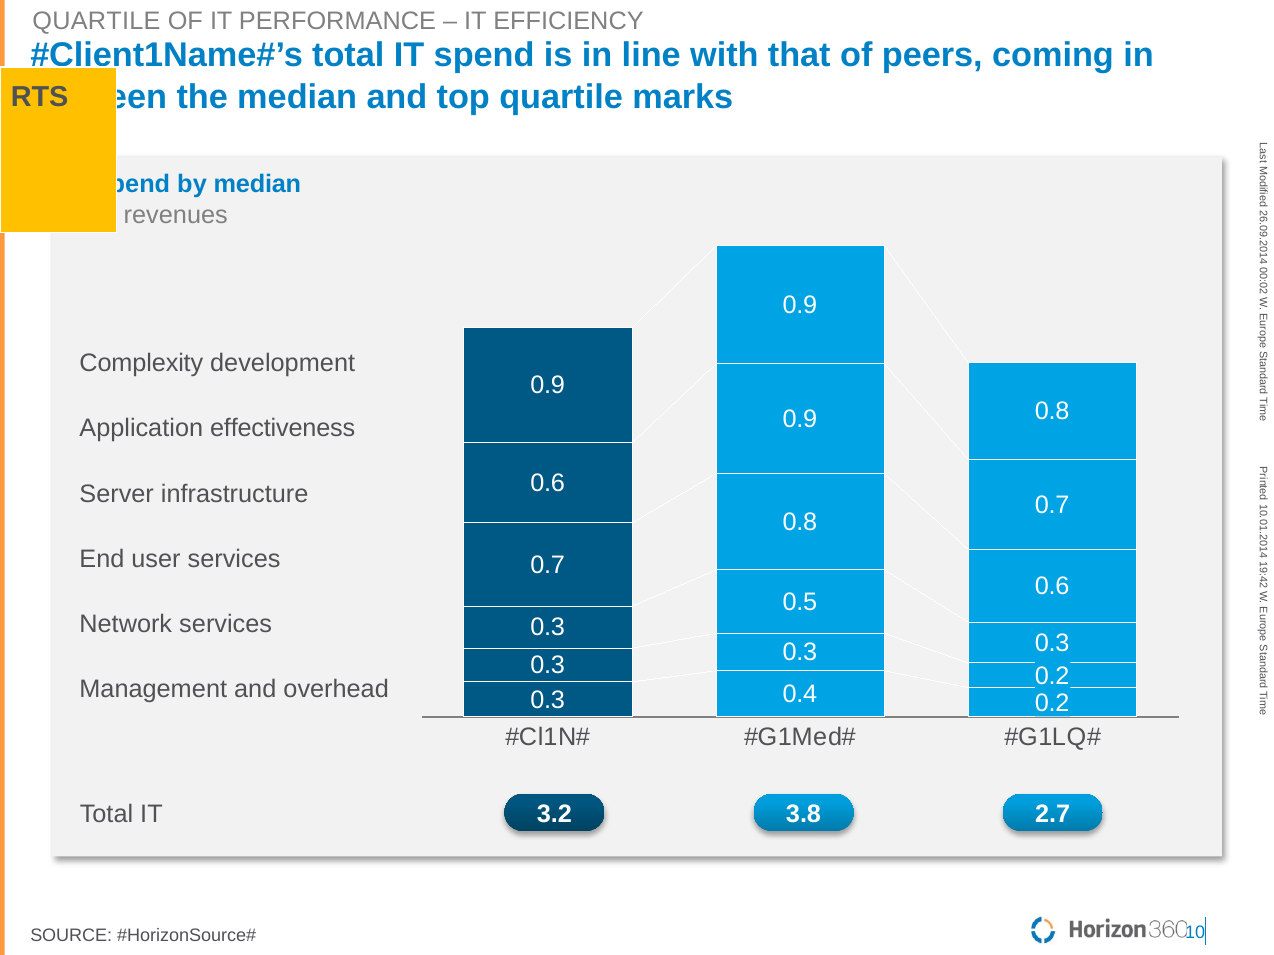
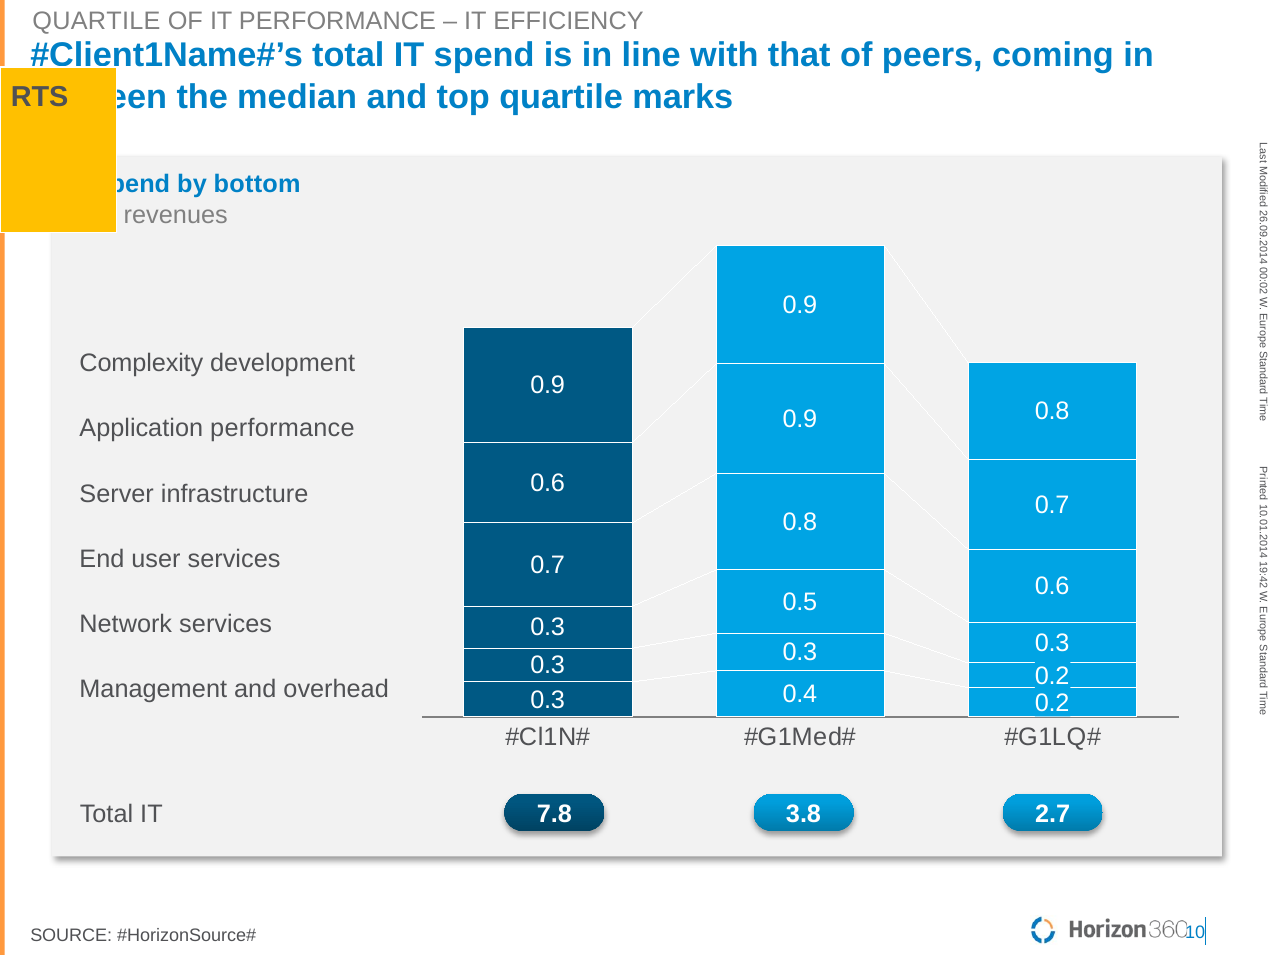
by median: median -> bottom
Application effectiveness: effectiveness -> performance
3.2: 3.2 -> 7.8
